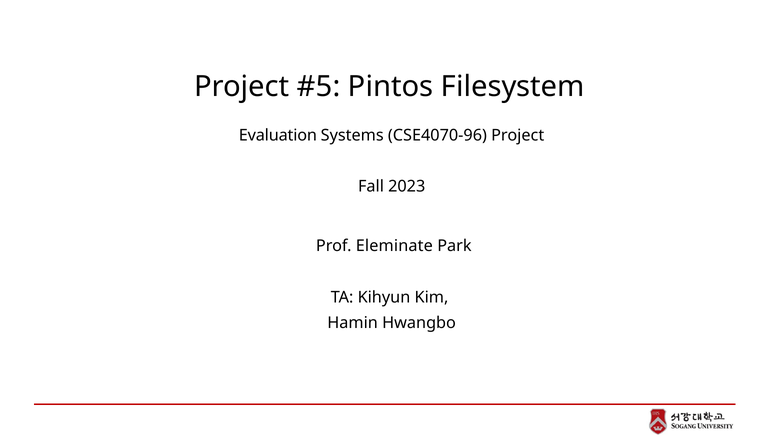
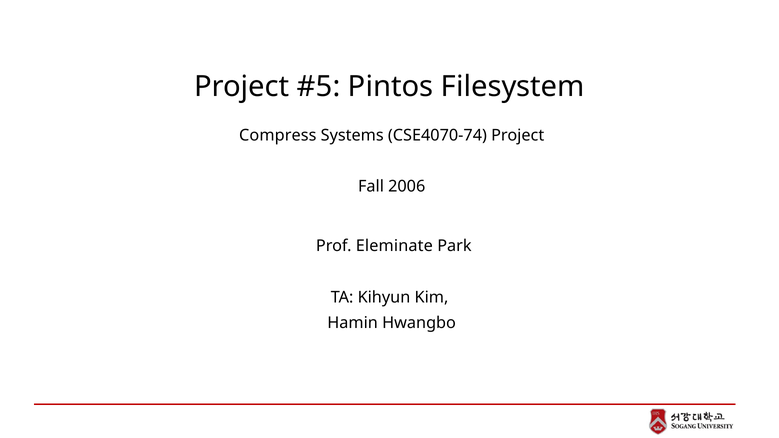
Evaluation: Evaluation -> Compress
CSE4070-96: CSE4070-96 -> CSE4070-74
2023: 2023 -> 2006
